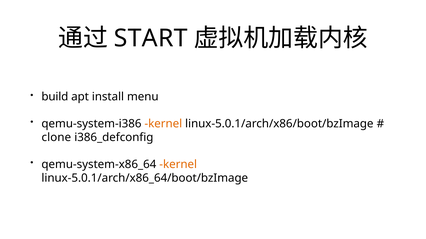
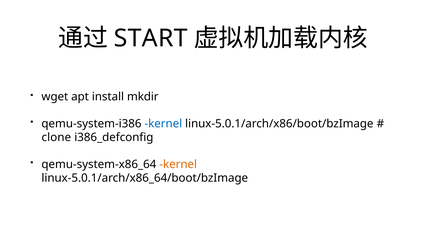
build: build -> wget
menu: menu -> mkdir
kernel at (163, 124) colour: orange -> blue
